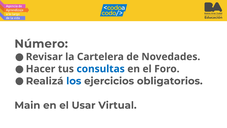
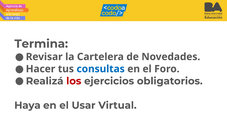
Número: Número -> Termina
los colour: blue -> red
Main: Main -> Haya
